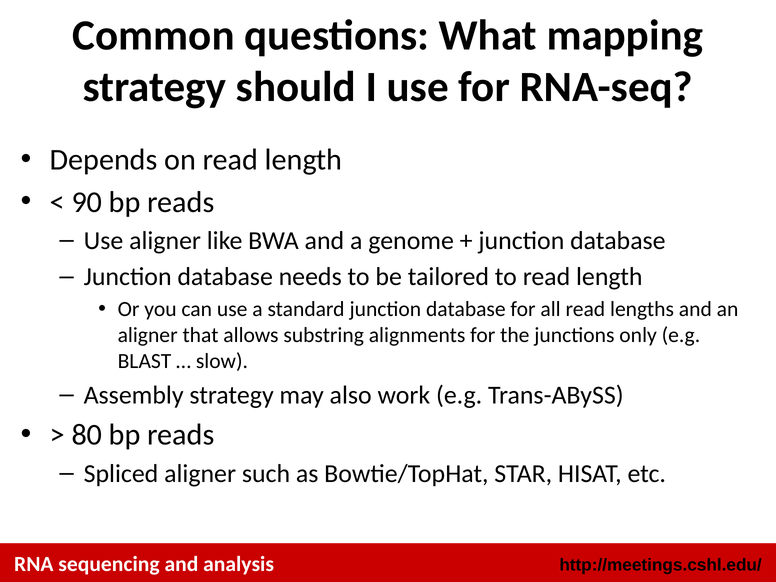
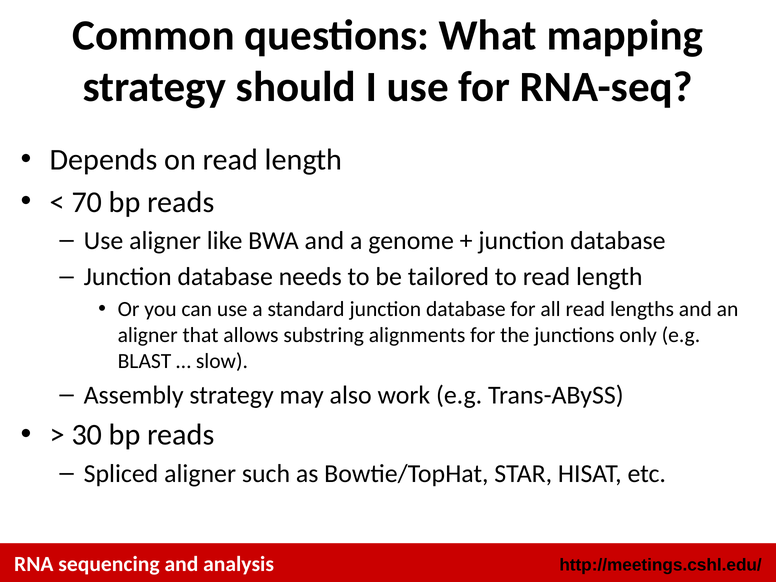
90: 90 -> 70
80: 80 -> 30
